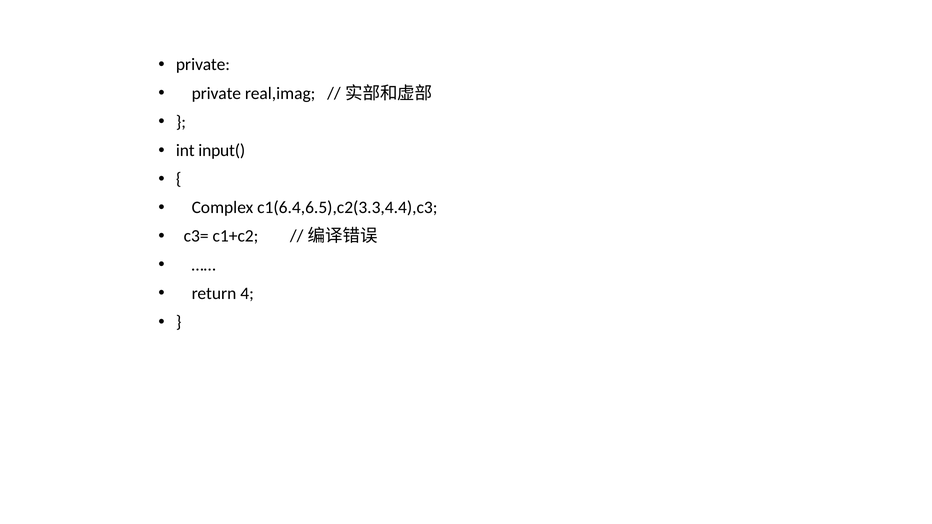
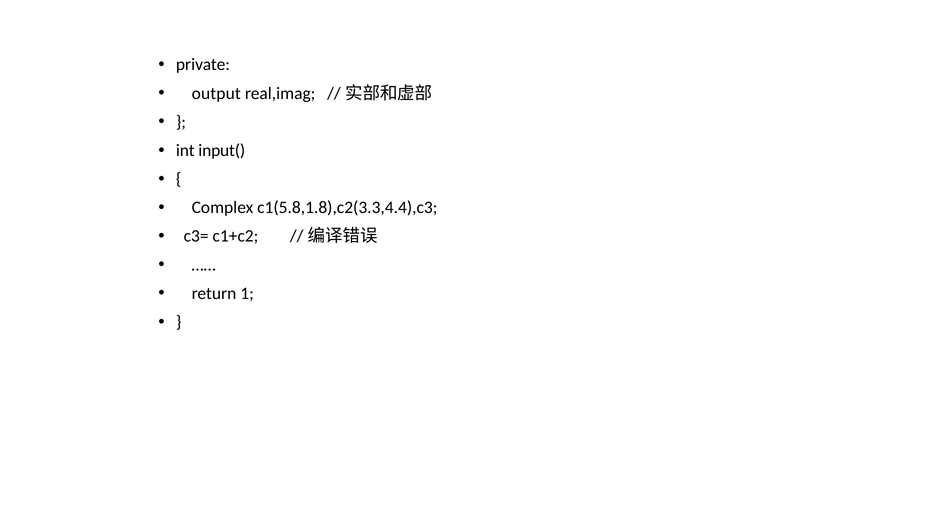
private at (216, 93): private -> output
c1(6.4,6.5),c2(3.3,4.4),c3: c1(6.4,6.5),c2(3.3,4.4),c3 -> c1(5.8,1.8),c2(3.3,4.4),c3
4: 4 -> 1
